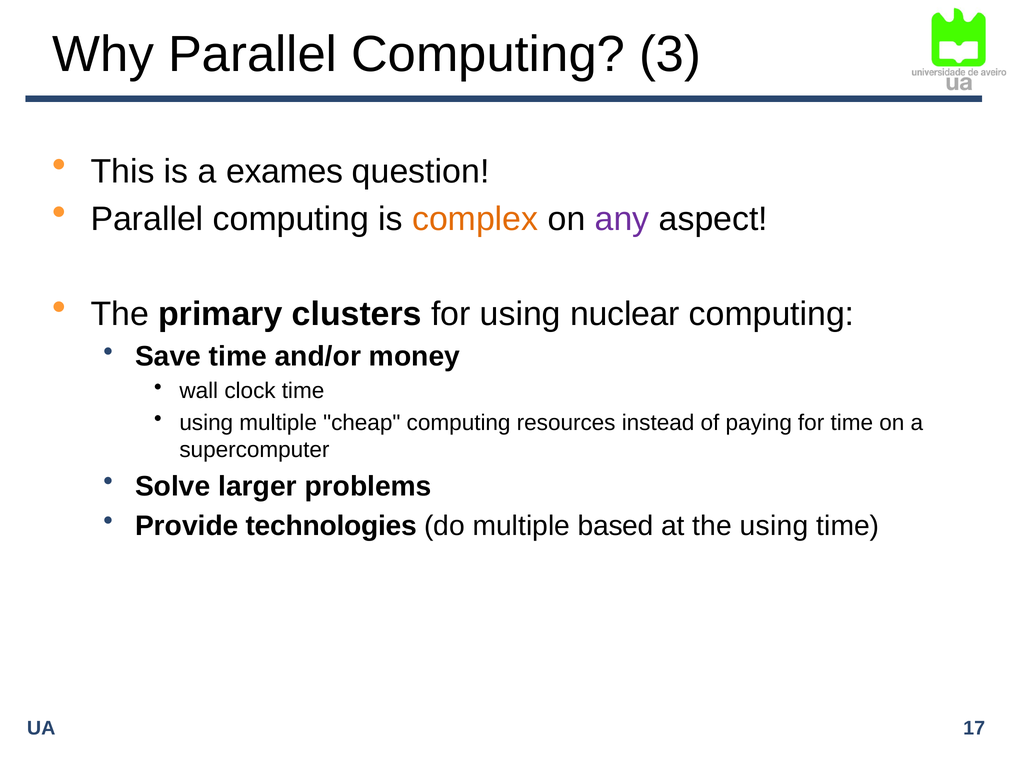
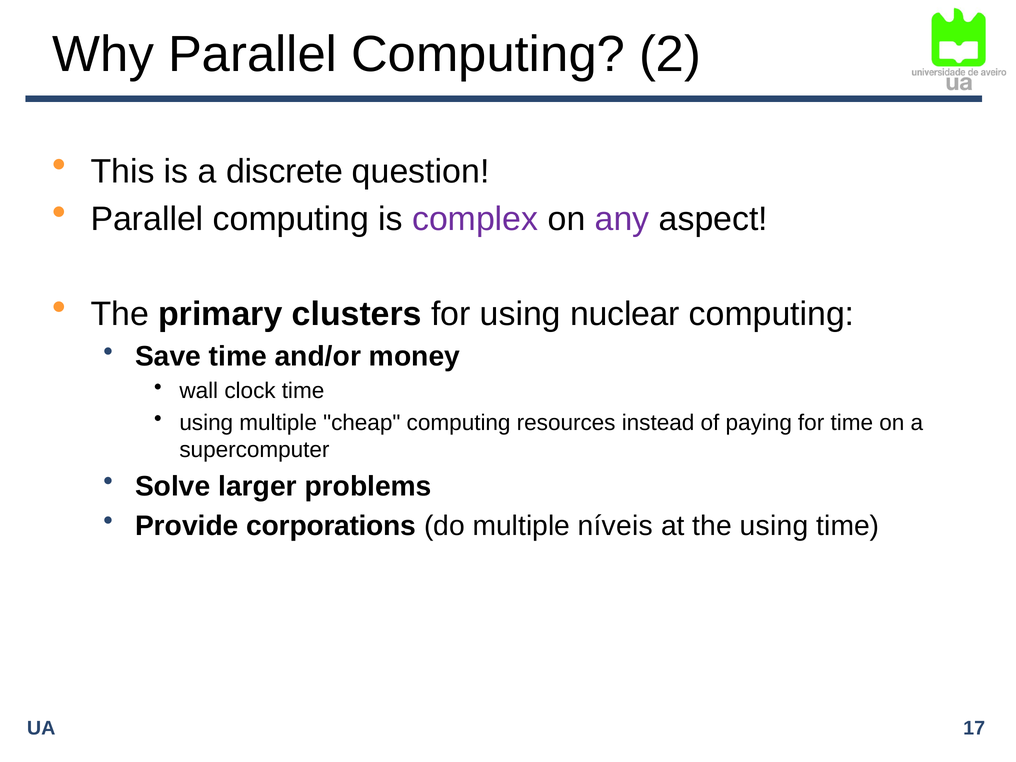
3: 3 -> 2
exames: exames -> discrete
complex colour: orange -> purple
technologies: technologies -> corporations
based: based -> níveis
